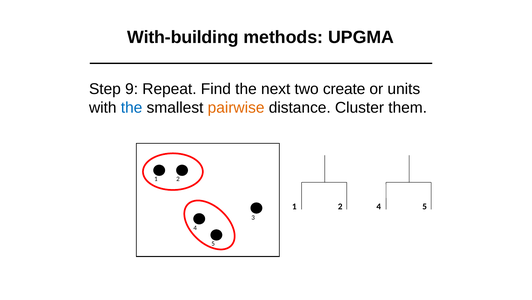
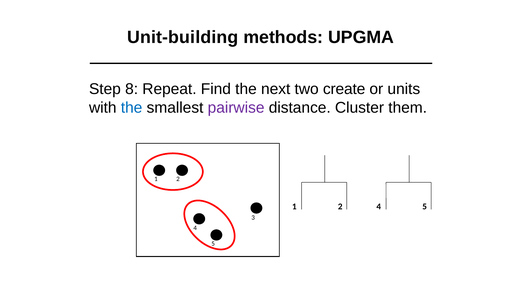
With-building: With-building -> Unit-building
9: 9 -> 8
pairwise colour: orange -> purple
